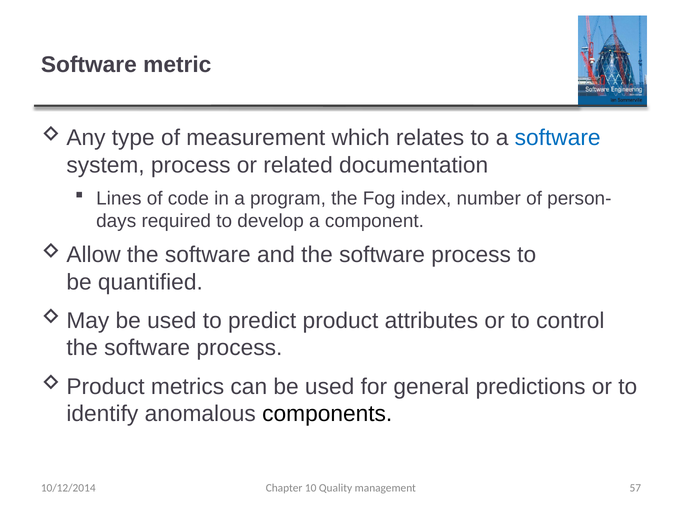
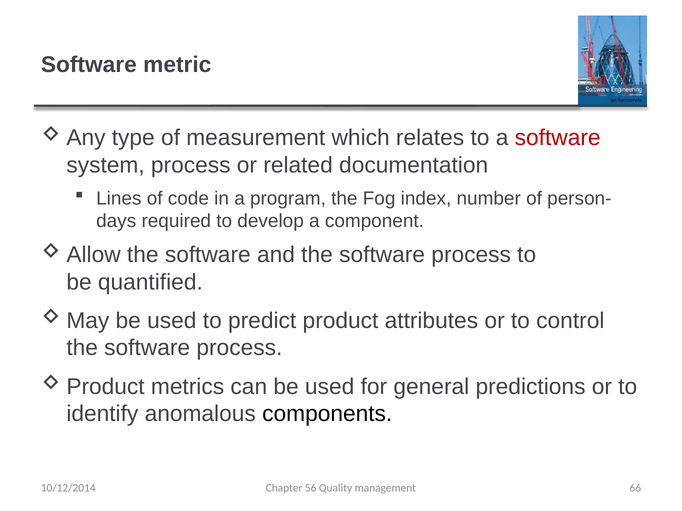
software at (558, 138) colour: blue -> red
10: 10 -> 56
57: 57 -> 66
